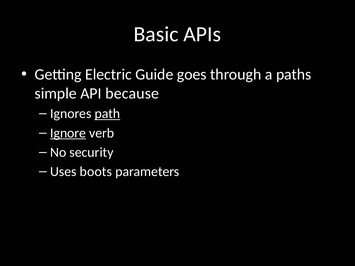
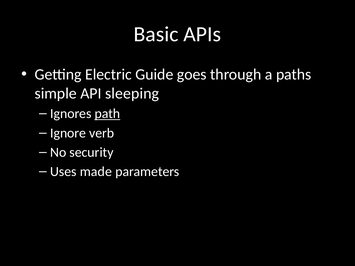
because: because -> sleeping
Ignore underline: present -> none
boots: boots -> made
